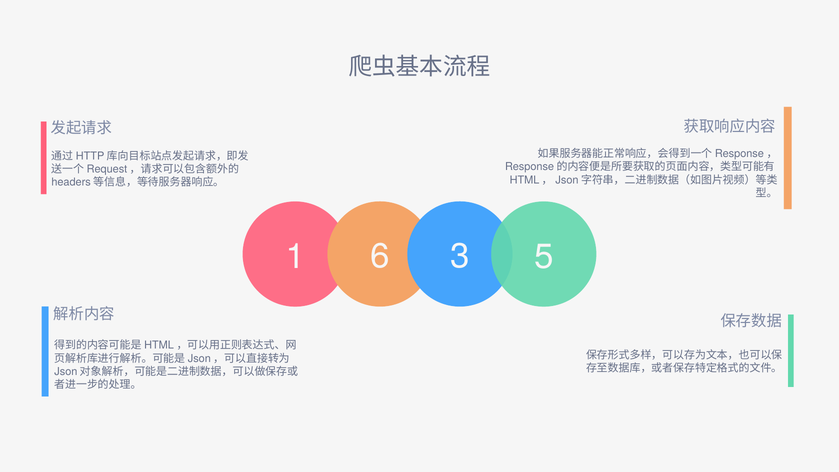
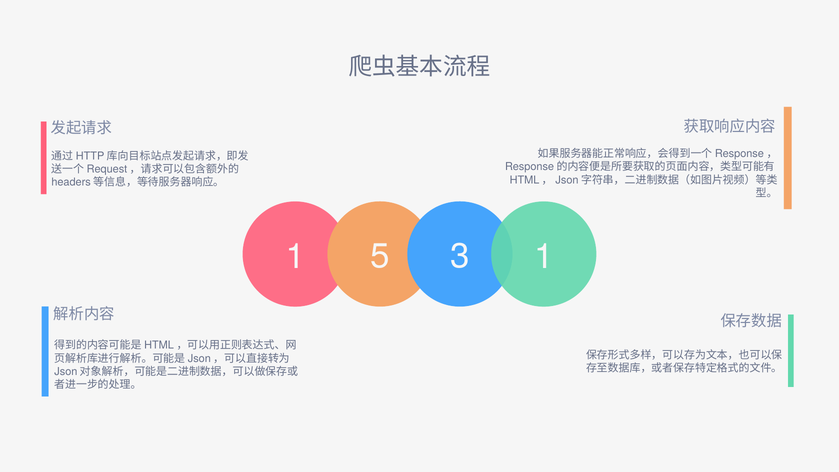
6: 6 -> 5
3 5: 5 -> 1
